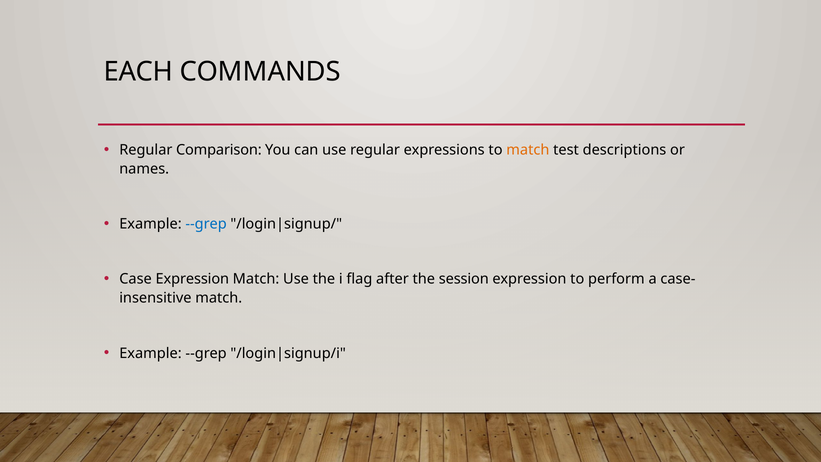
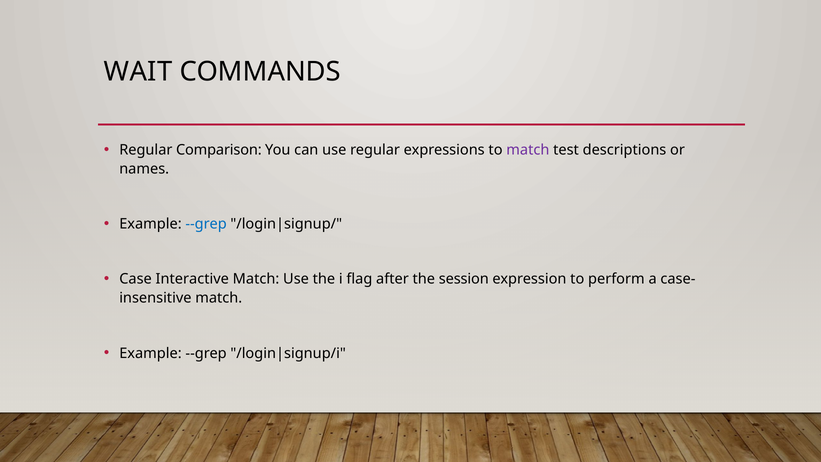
EACH: EACH -> WAIT
match at (528, 150) colour: orange -> purple
Case Expression: Expression -> Interactive
